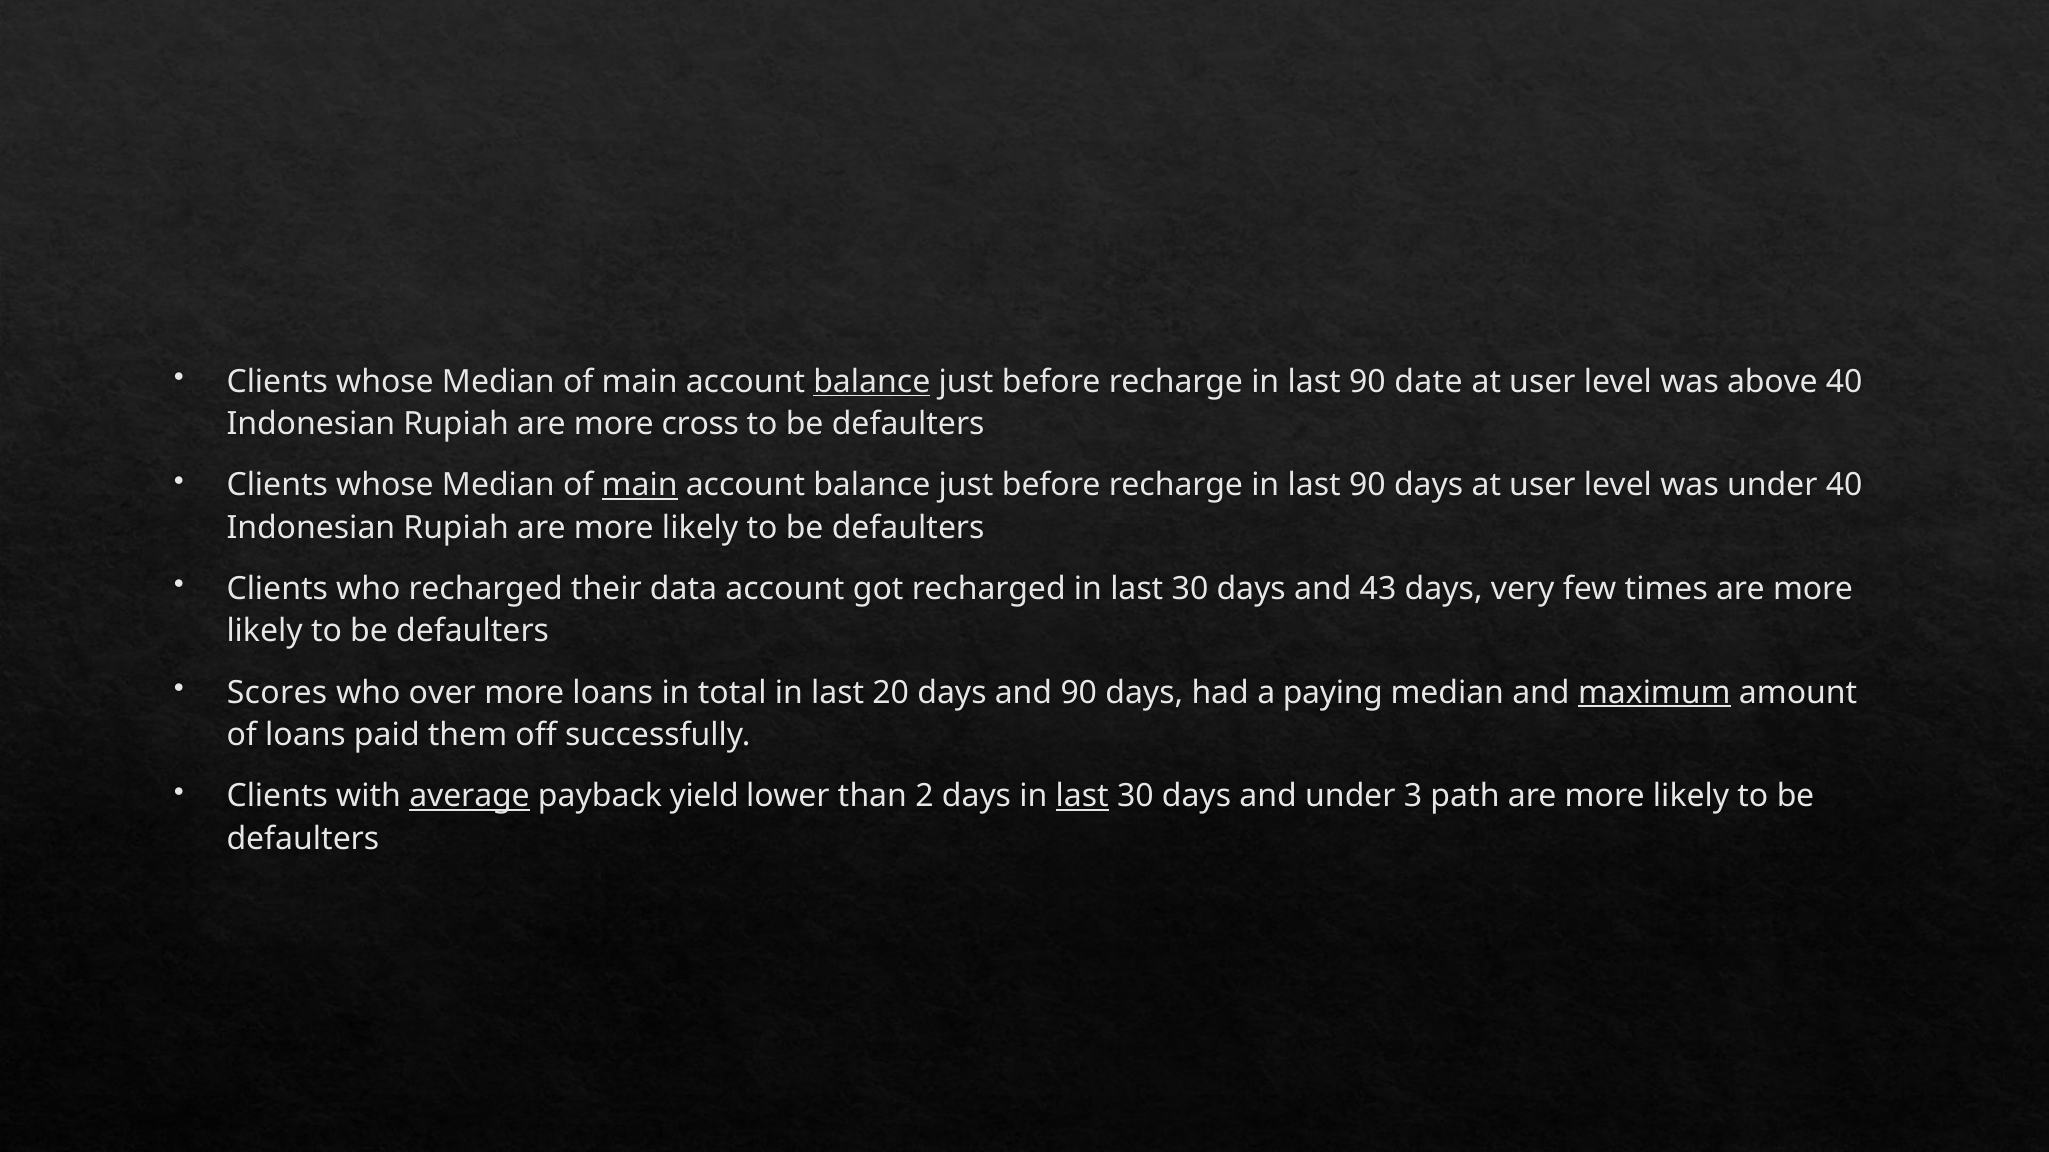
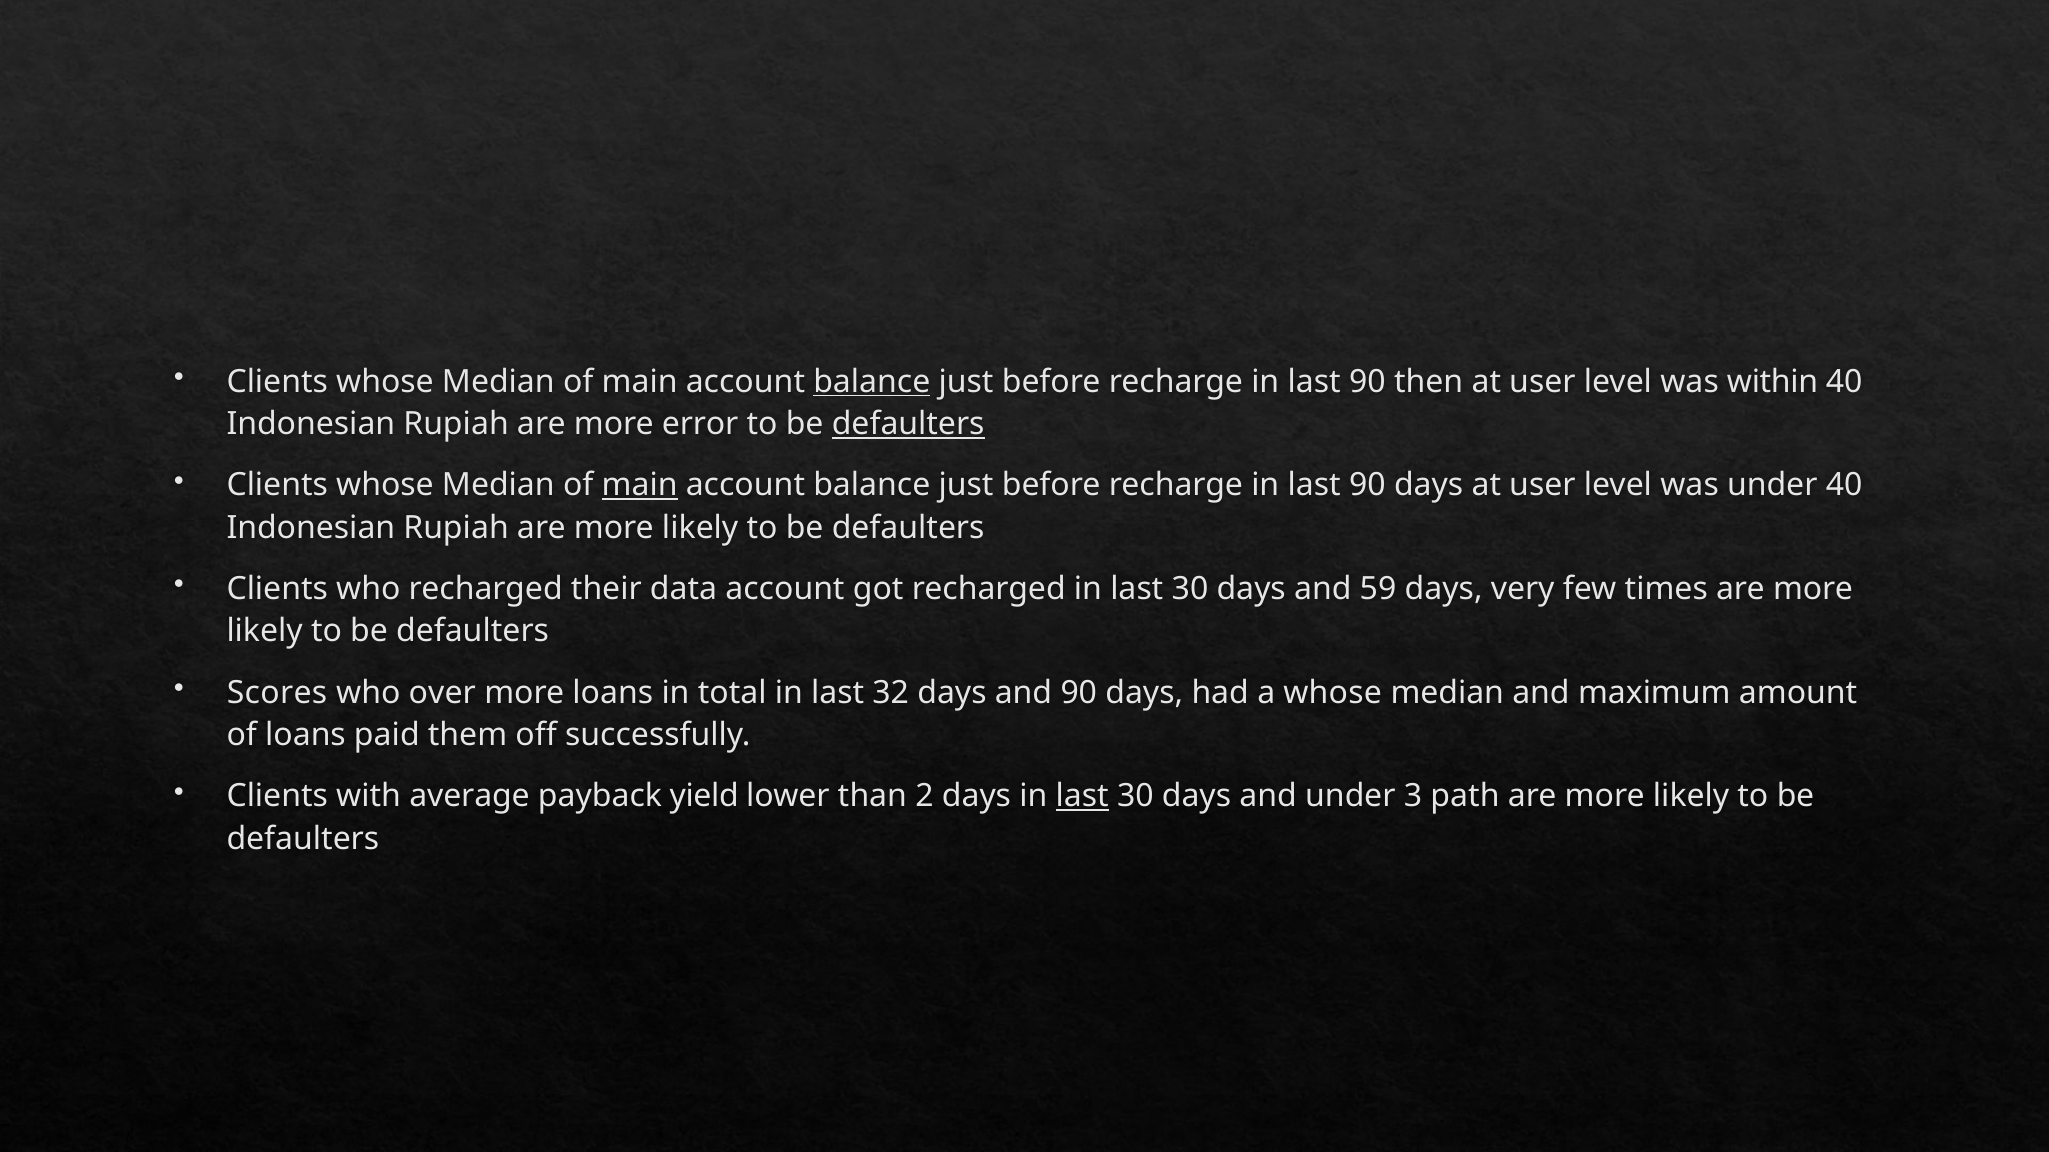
date: date -> then
above: above -> within
cross: cross -> error
defaulters at (908, 424) underline: none -> present
43: 43 -> 59
20: 20 -> 32
a paying: paying -> whose
maximum underline: present -> none
average underline: present -> none
